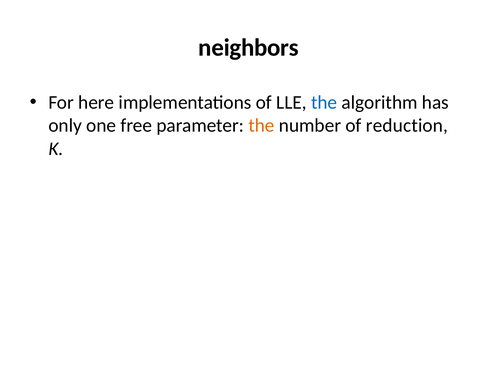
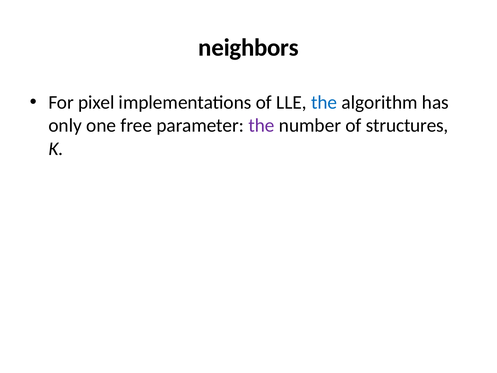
here: here -> pixel
the at (262, 126) colour: orange -> purple
reduction: reduction -> structures
